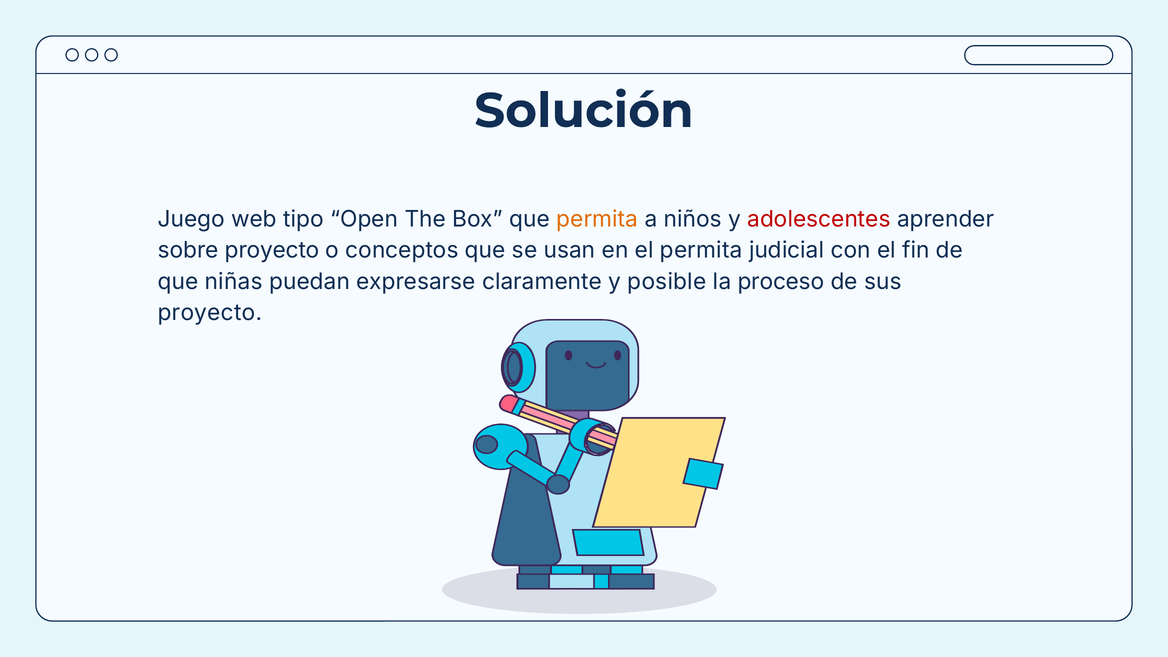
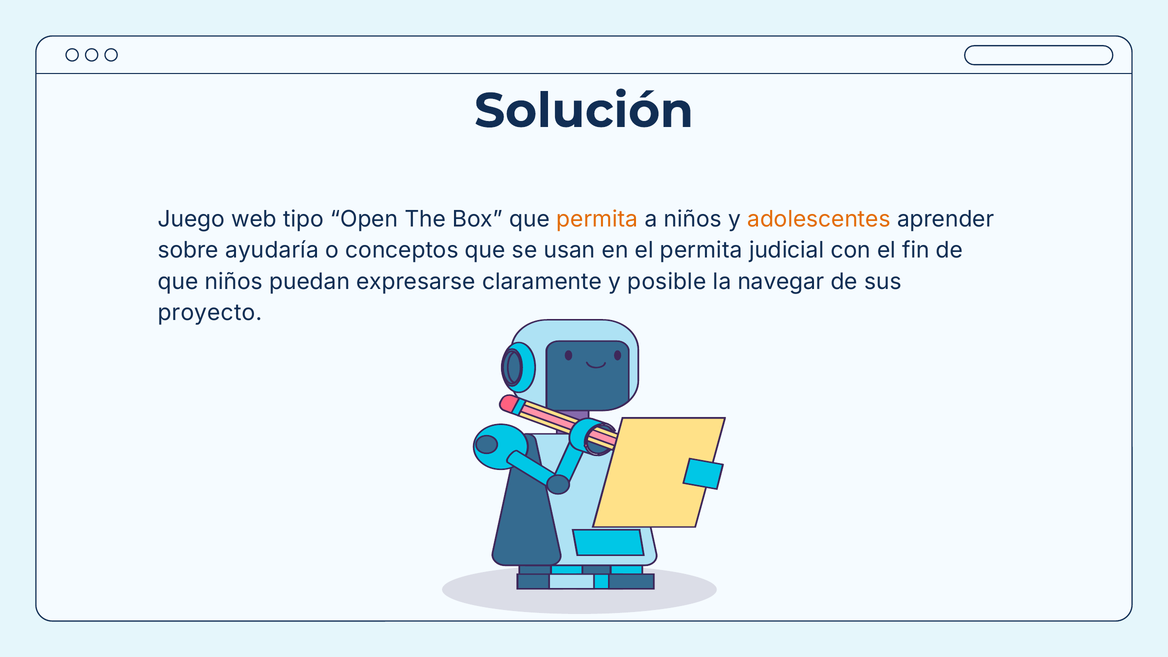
adolescentes colour: red -> orange
sobre proyecto: proyecto -> ayudaría
que niñas: niñas -> niños
proceso: proceso -> navegar
